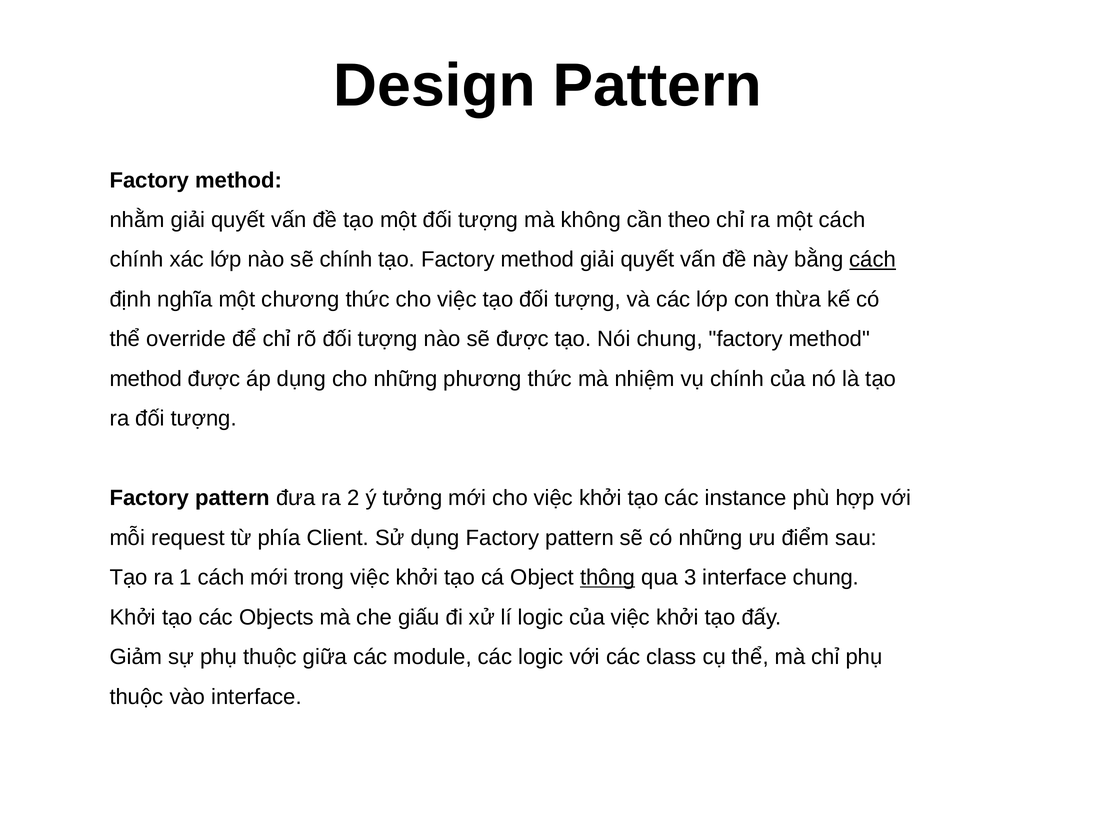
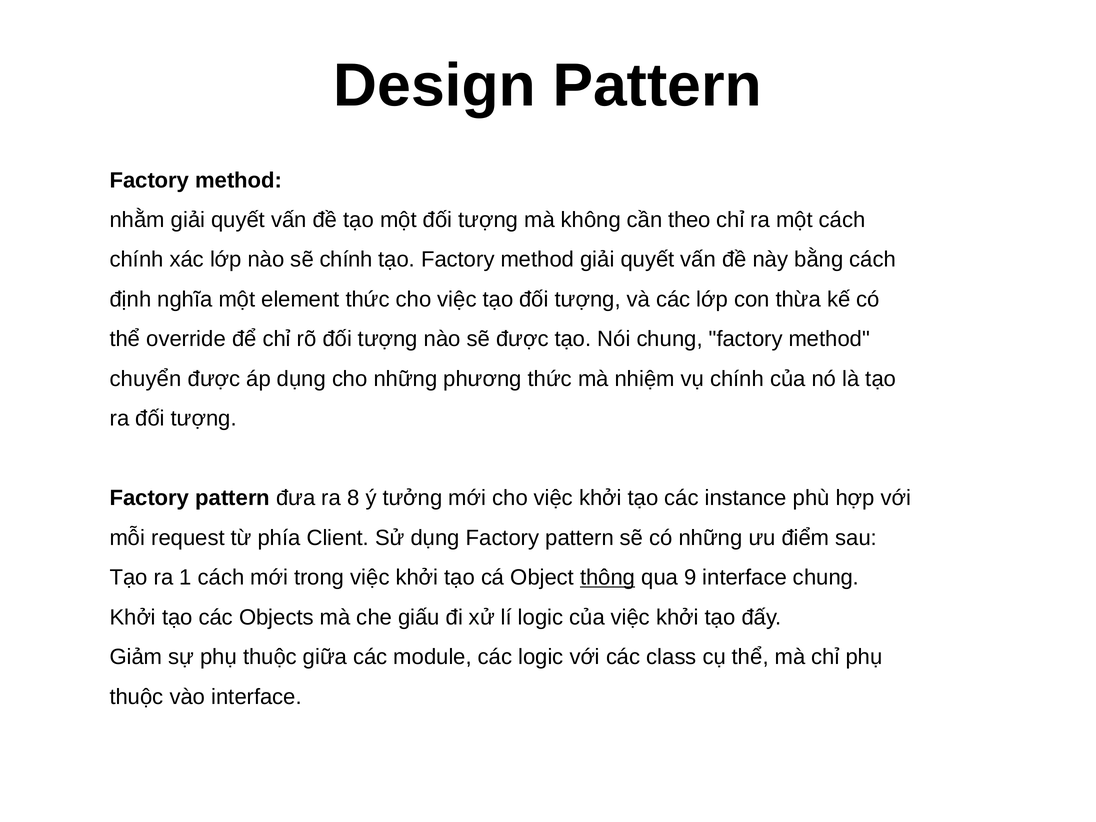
cách at (873, 260) underline: present -> none
chương: chương -> element
method at (146, 379): method -> chuyển
2: 2 -> 8
3: 3 -> 9
